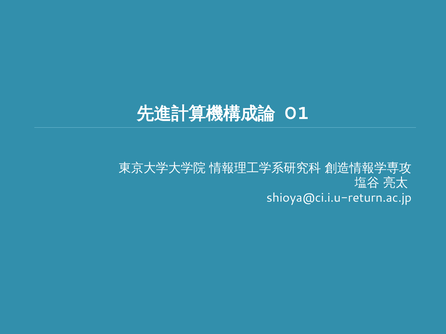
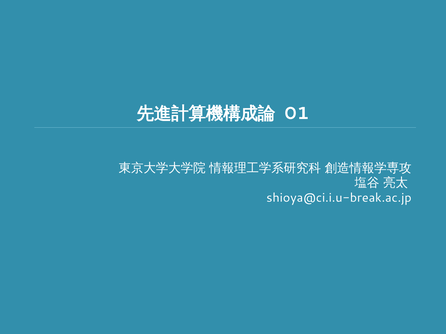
shioya@ci.i.u-return.ac.jp: shioya@ci.i.u-return.ac.jp -> shioya@ci.i.u-break.ac.jp
